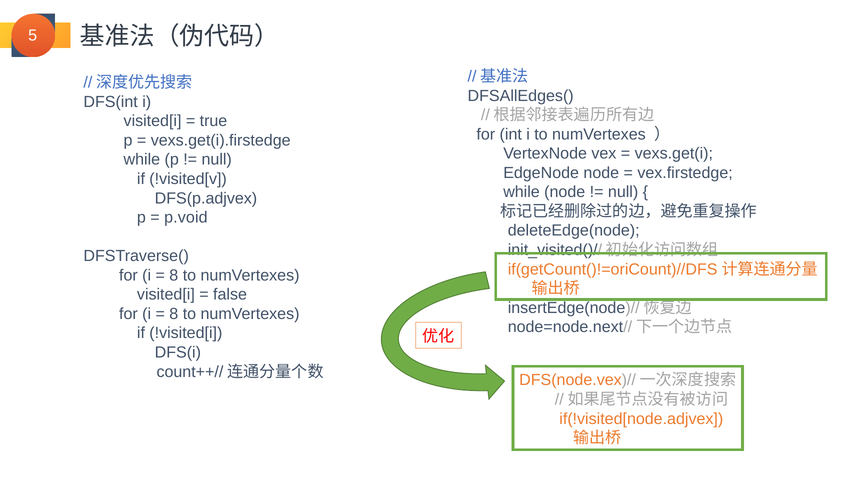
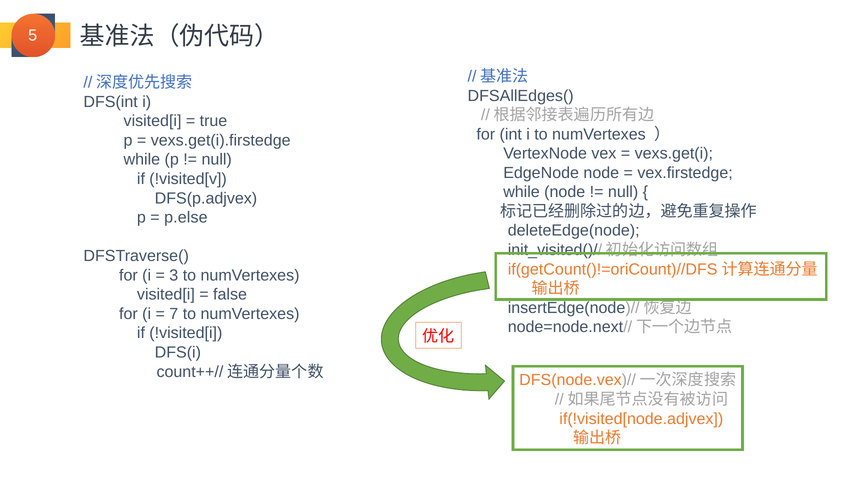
p.void: p.void -> p.else
8 at (174, 275): 8 -> 3
8 at (174, 314): 8 -> 7
